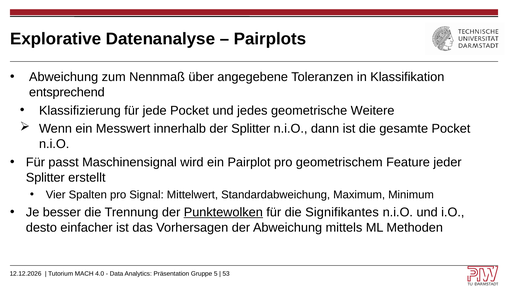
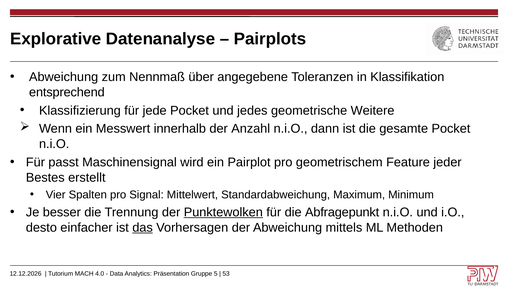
der Splitter: Splitter -> Anzahl
Splitter at (45, 177): Splitter -> Bestes
Signifikantes: Signifikantes -> Abfragepunkt
das underline: none -> present
